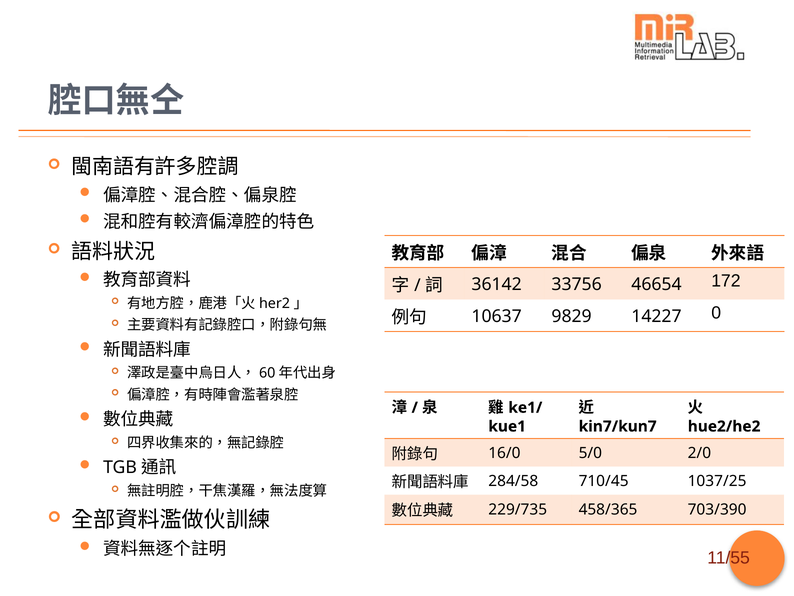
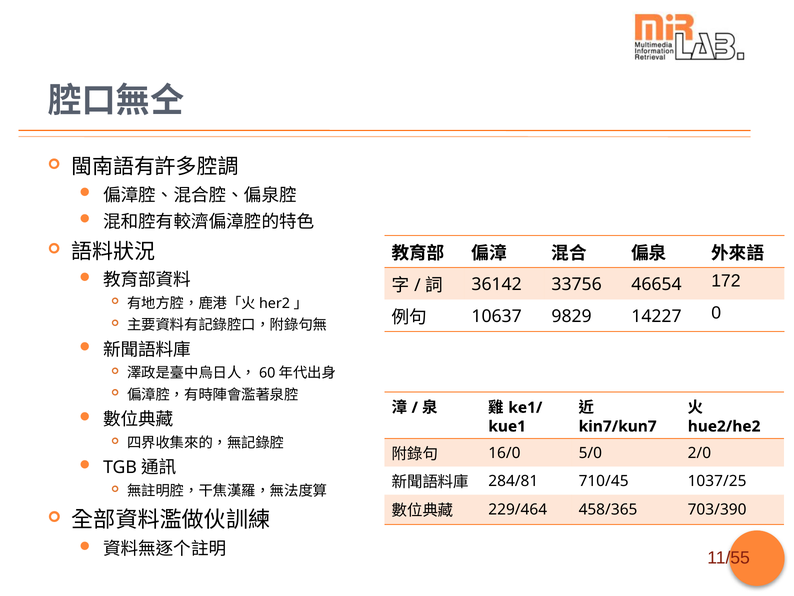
284/58: 284/58 -> 284/81
229/735: 229/735 -> 229/464
